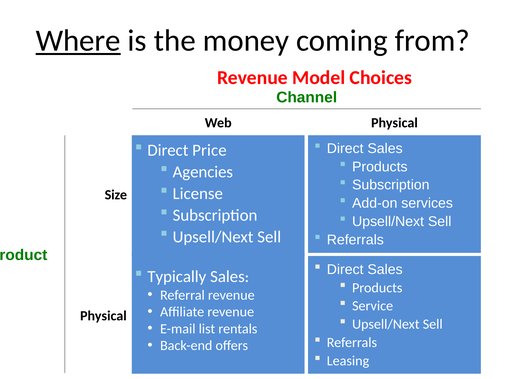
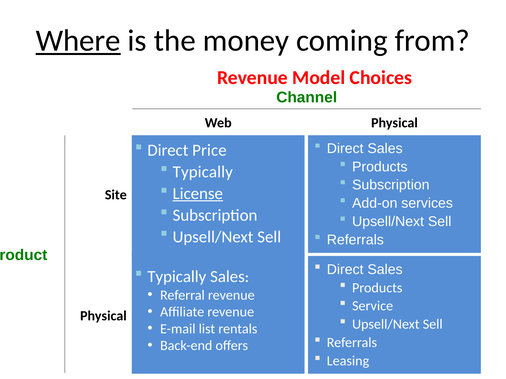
Agencies at (203, 172): Agencies -> Typically
License underline: none -> present
Size: Size -> Site
